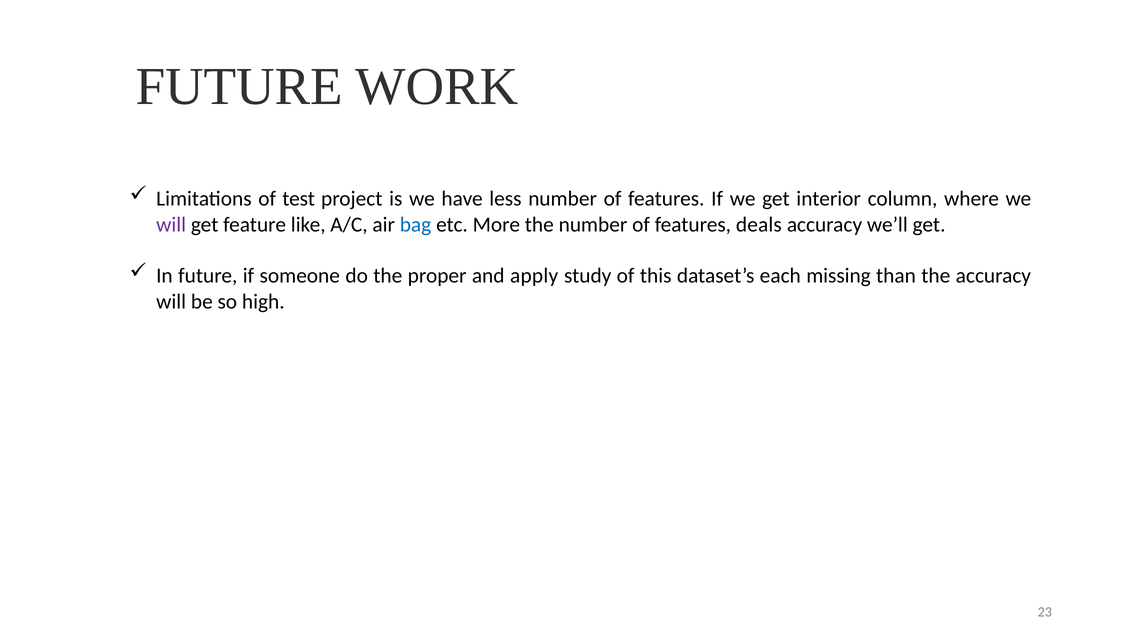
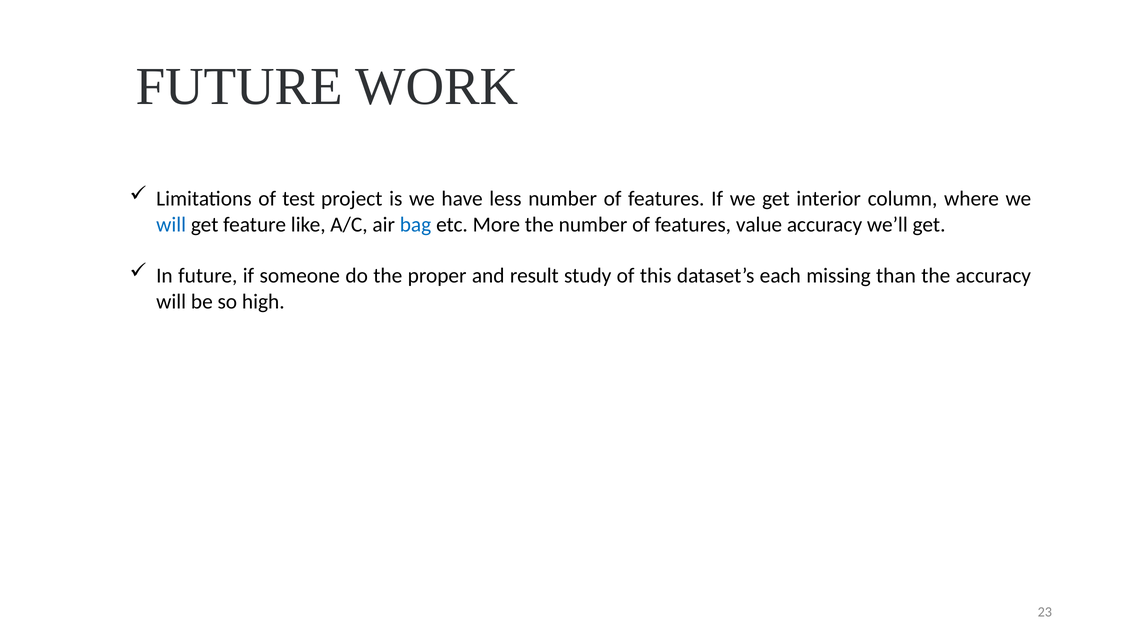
will at (171, 224) colour: purple -> blue
deals: deals -> value
apply: apply -> result
